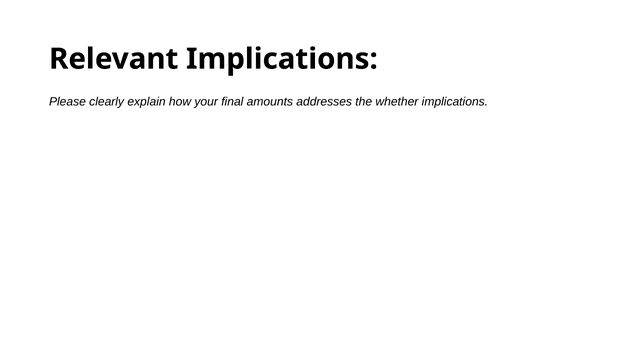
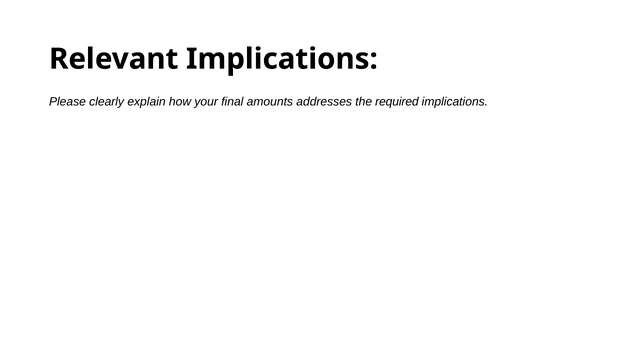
whether: whether -> required
